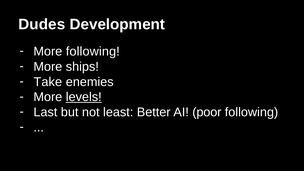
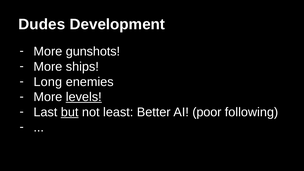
More following: following -> gunshots
Take: Take -> Long
but underline: none -> present
